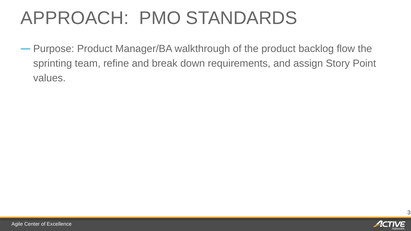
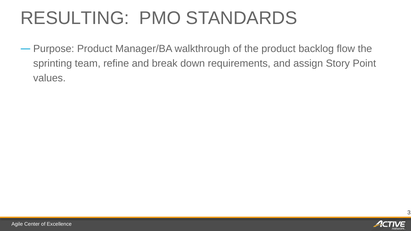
APPROACH: APPROACH -> RESULTING
